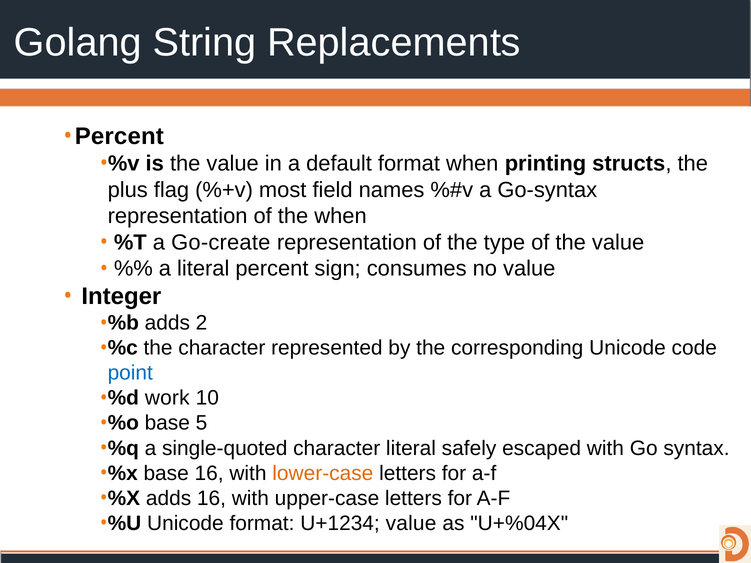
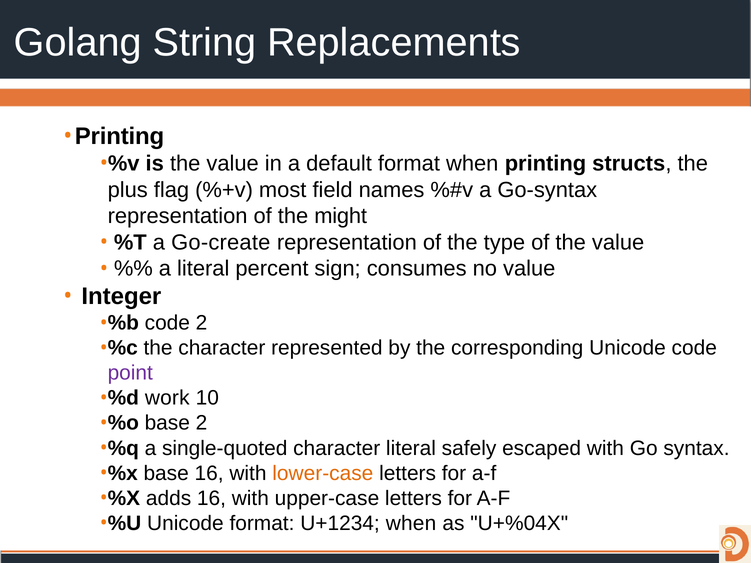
Percent at (119, 136): Percent -> Printing
the when: when -> might
%b adds: adds -> code
point colour: blue -> purple
base 5: 5 -> 2
U+1234 value: value -> when
